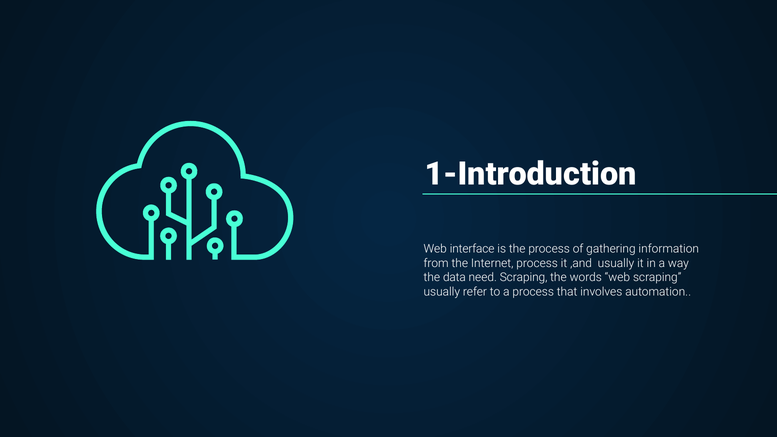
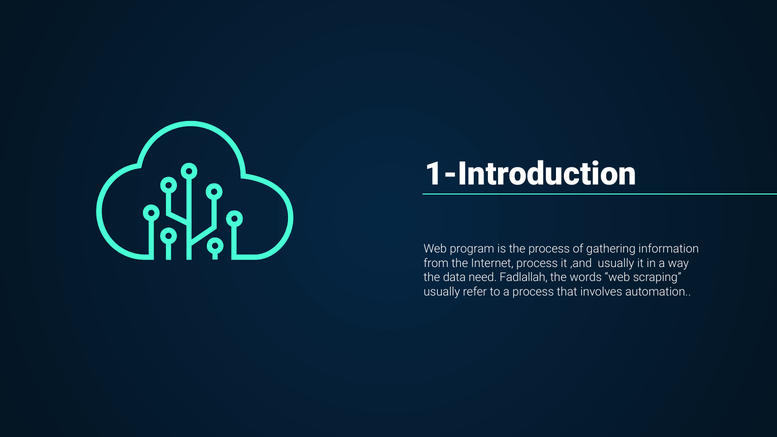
interface: interface -> program
need Scraping: Scraping -> Fadlallah
